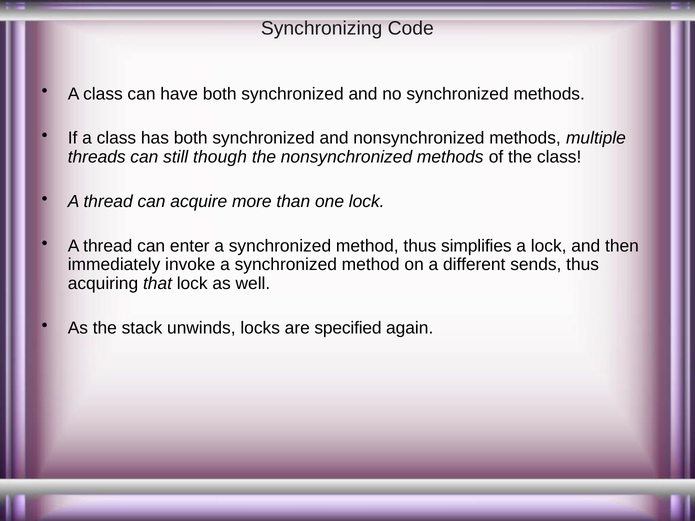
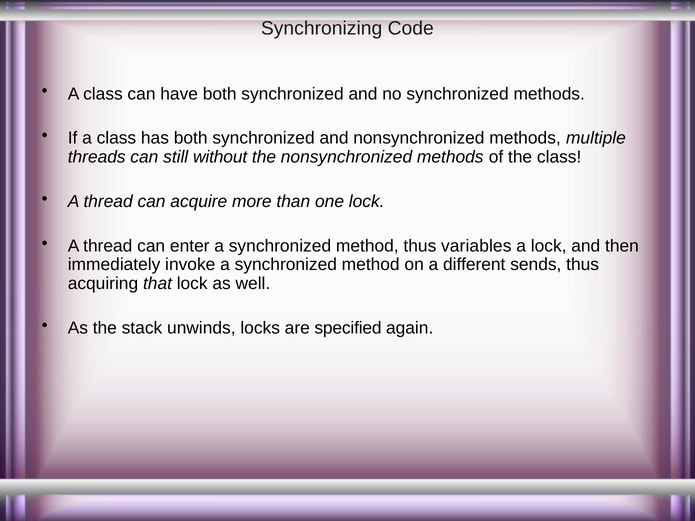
though: though -> without
simplifies: simplifies -> variables
